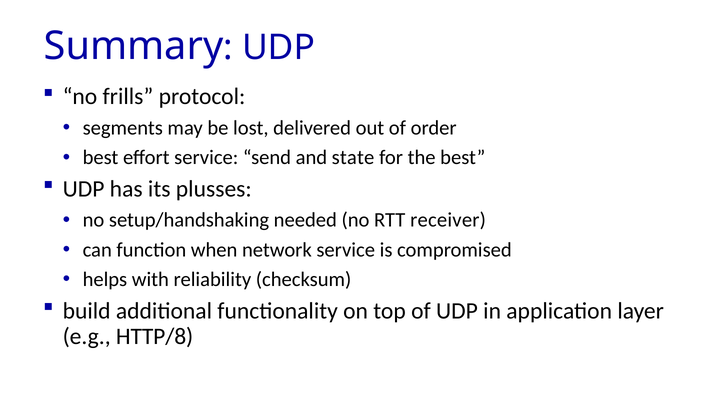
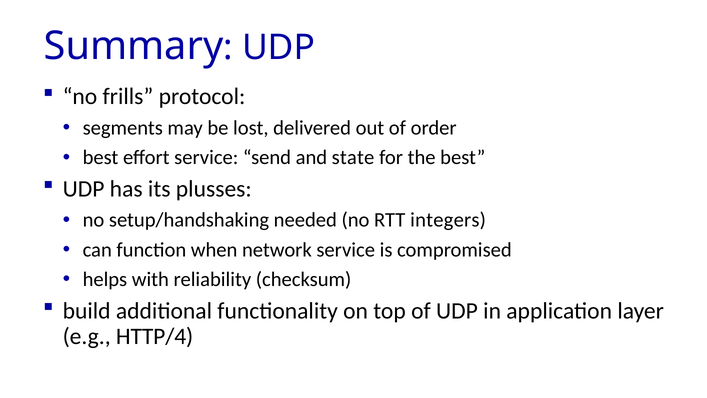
receiver: receiver -> integers
HTTP/8: HTTP/8 -> HTTP/4
